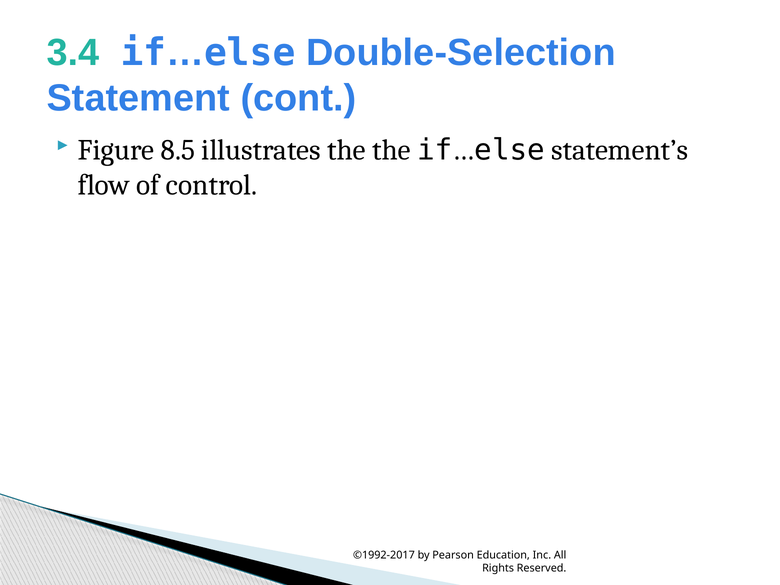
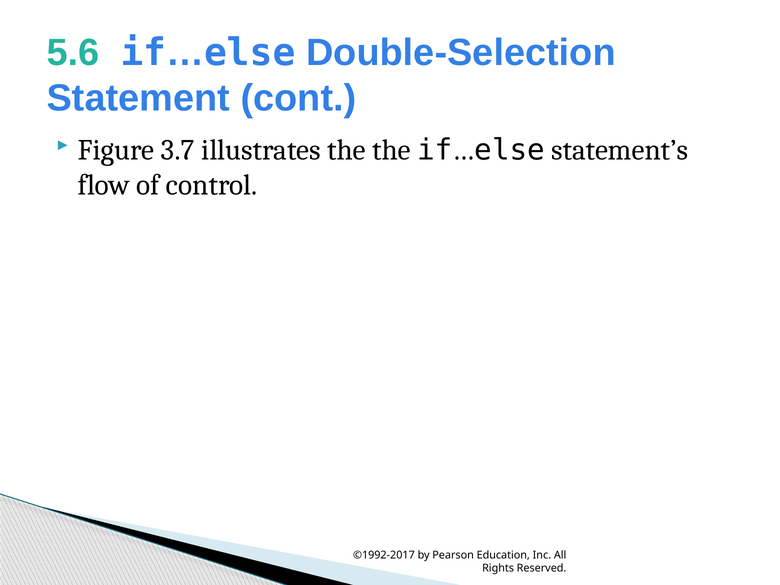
3.4: 3.4 -> 5.6
8.5: 8.5 -> 3.7
